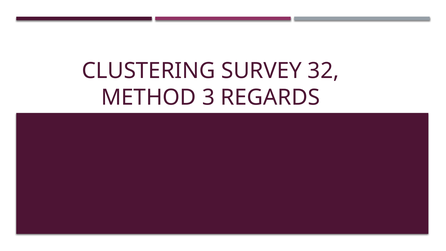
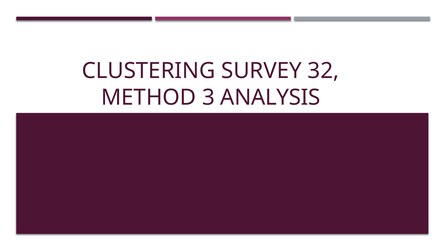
REGARDS: REGARDS -> ANALYSIS
